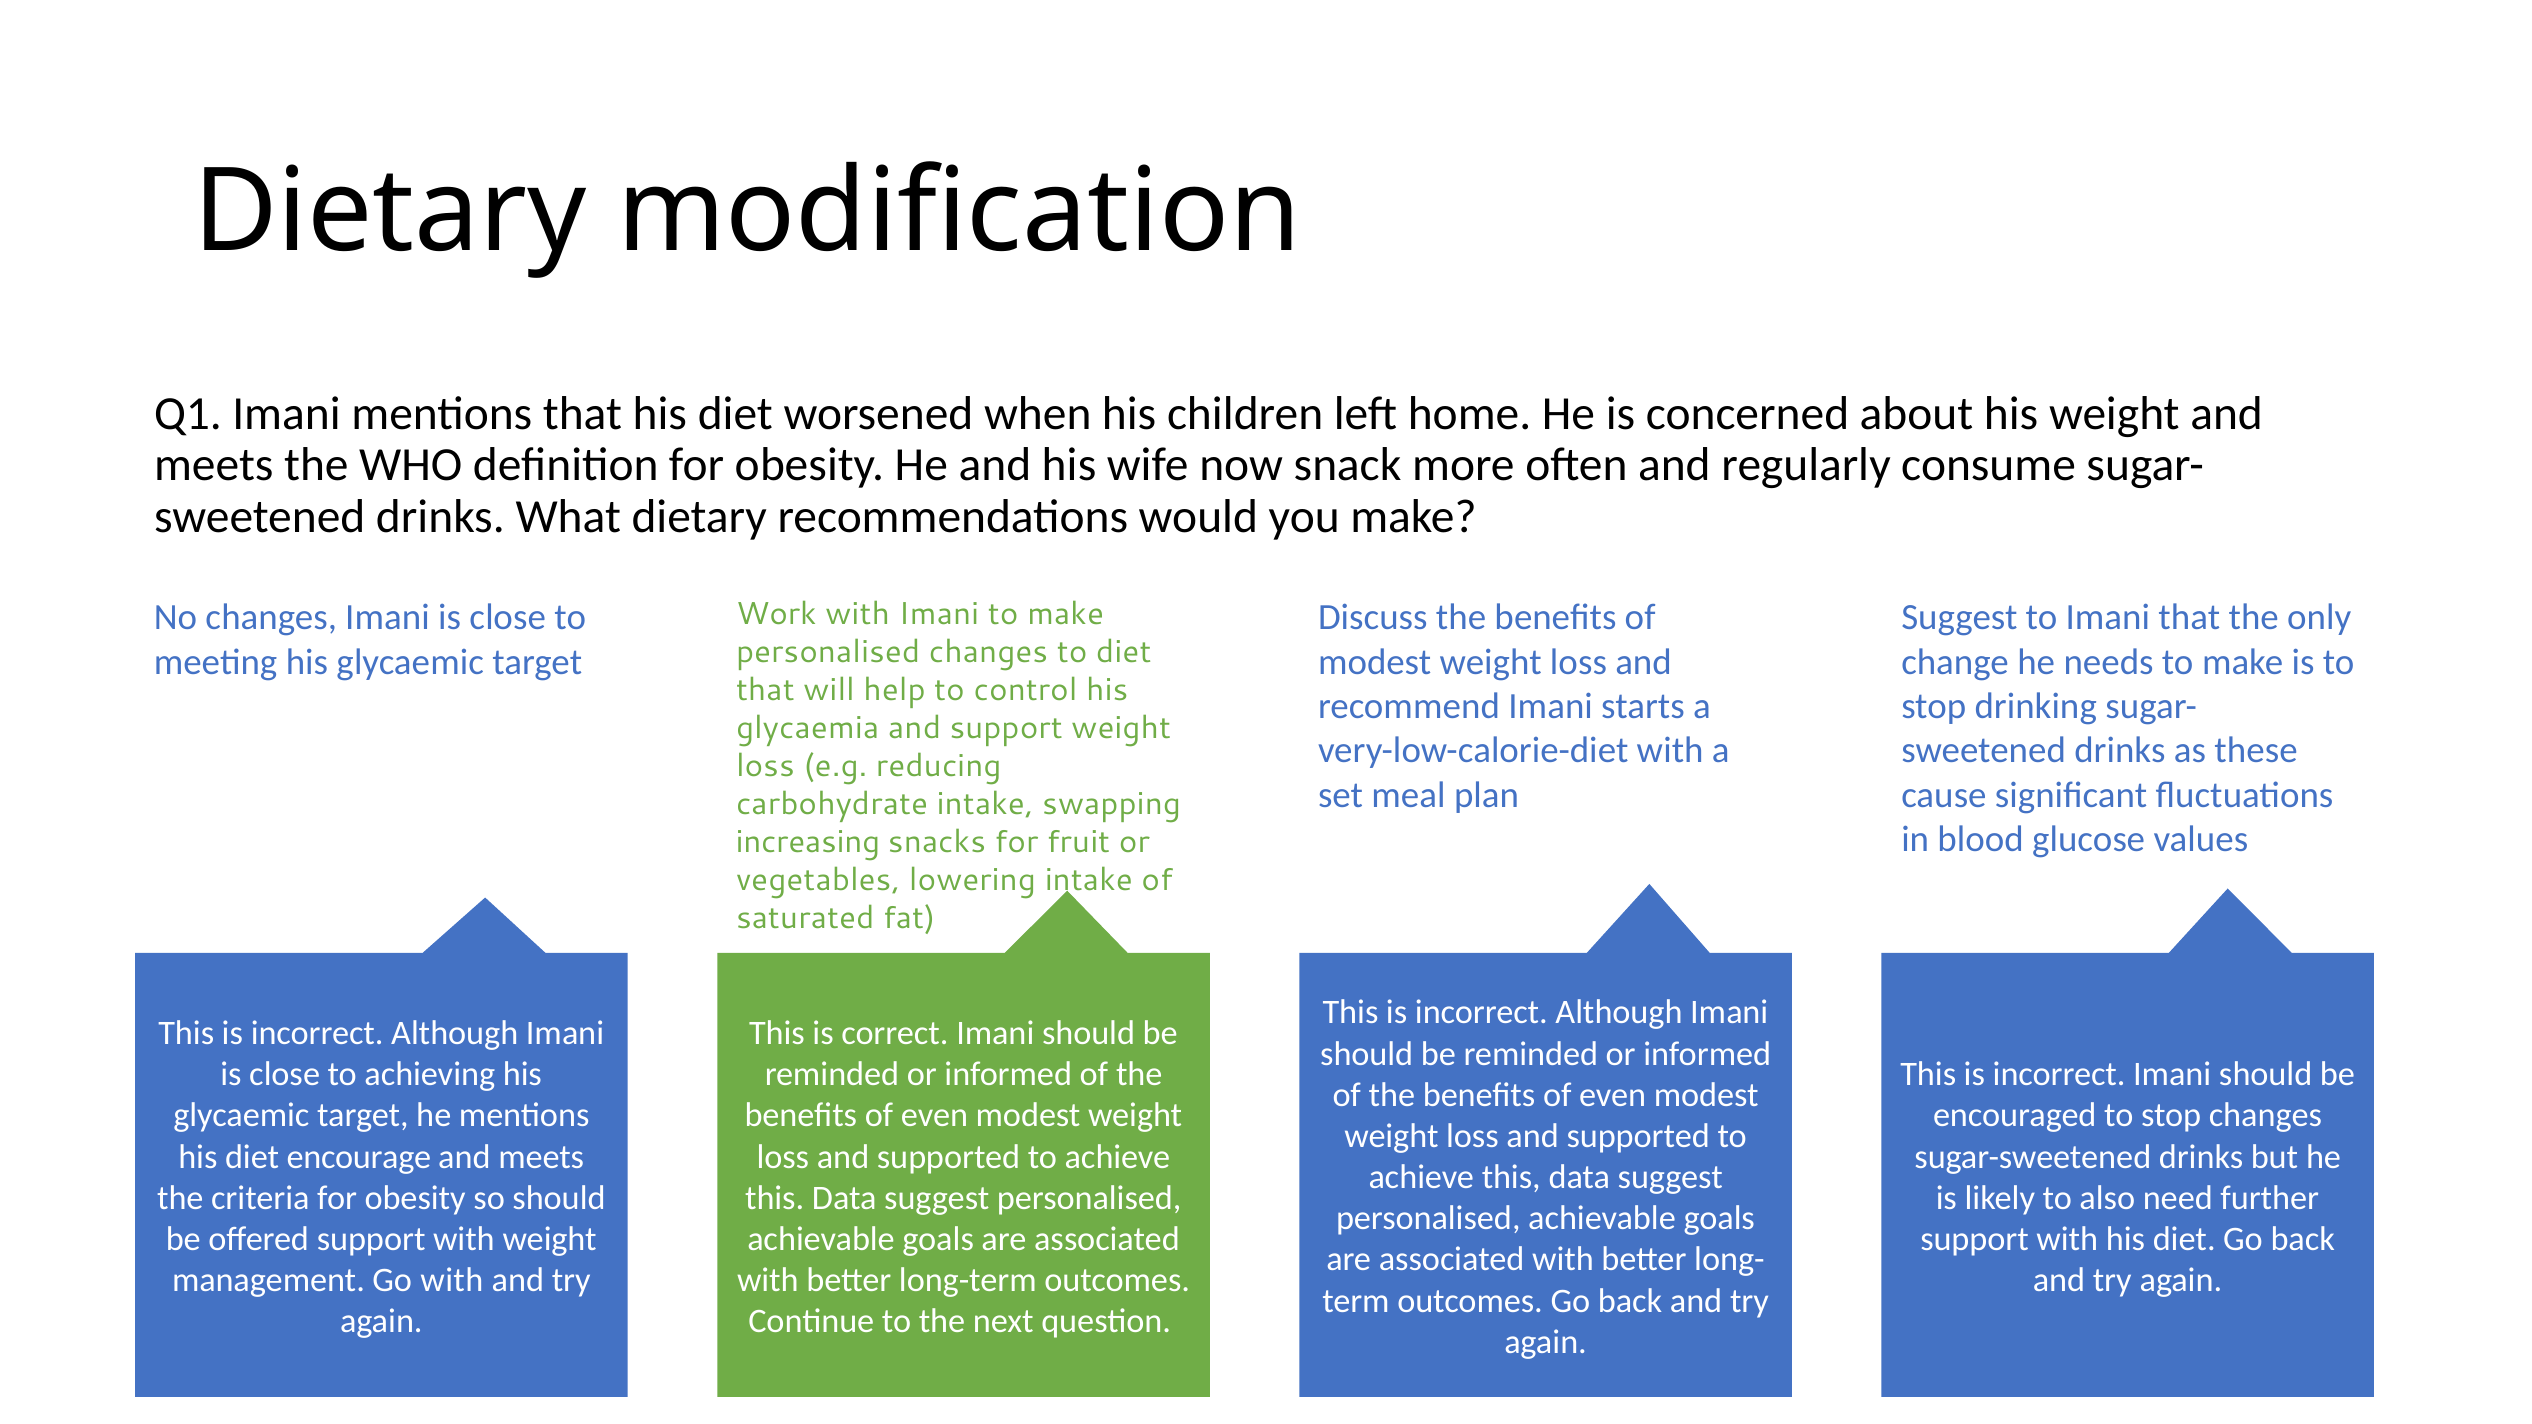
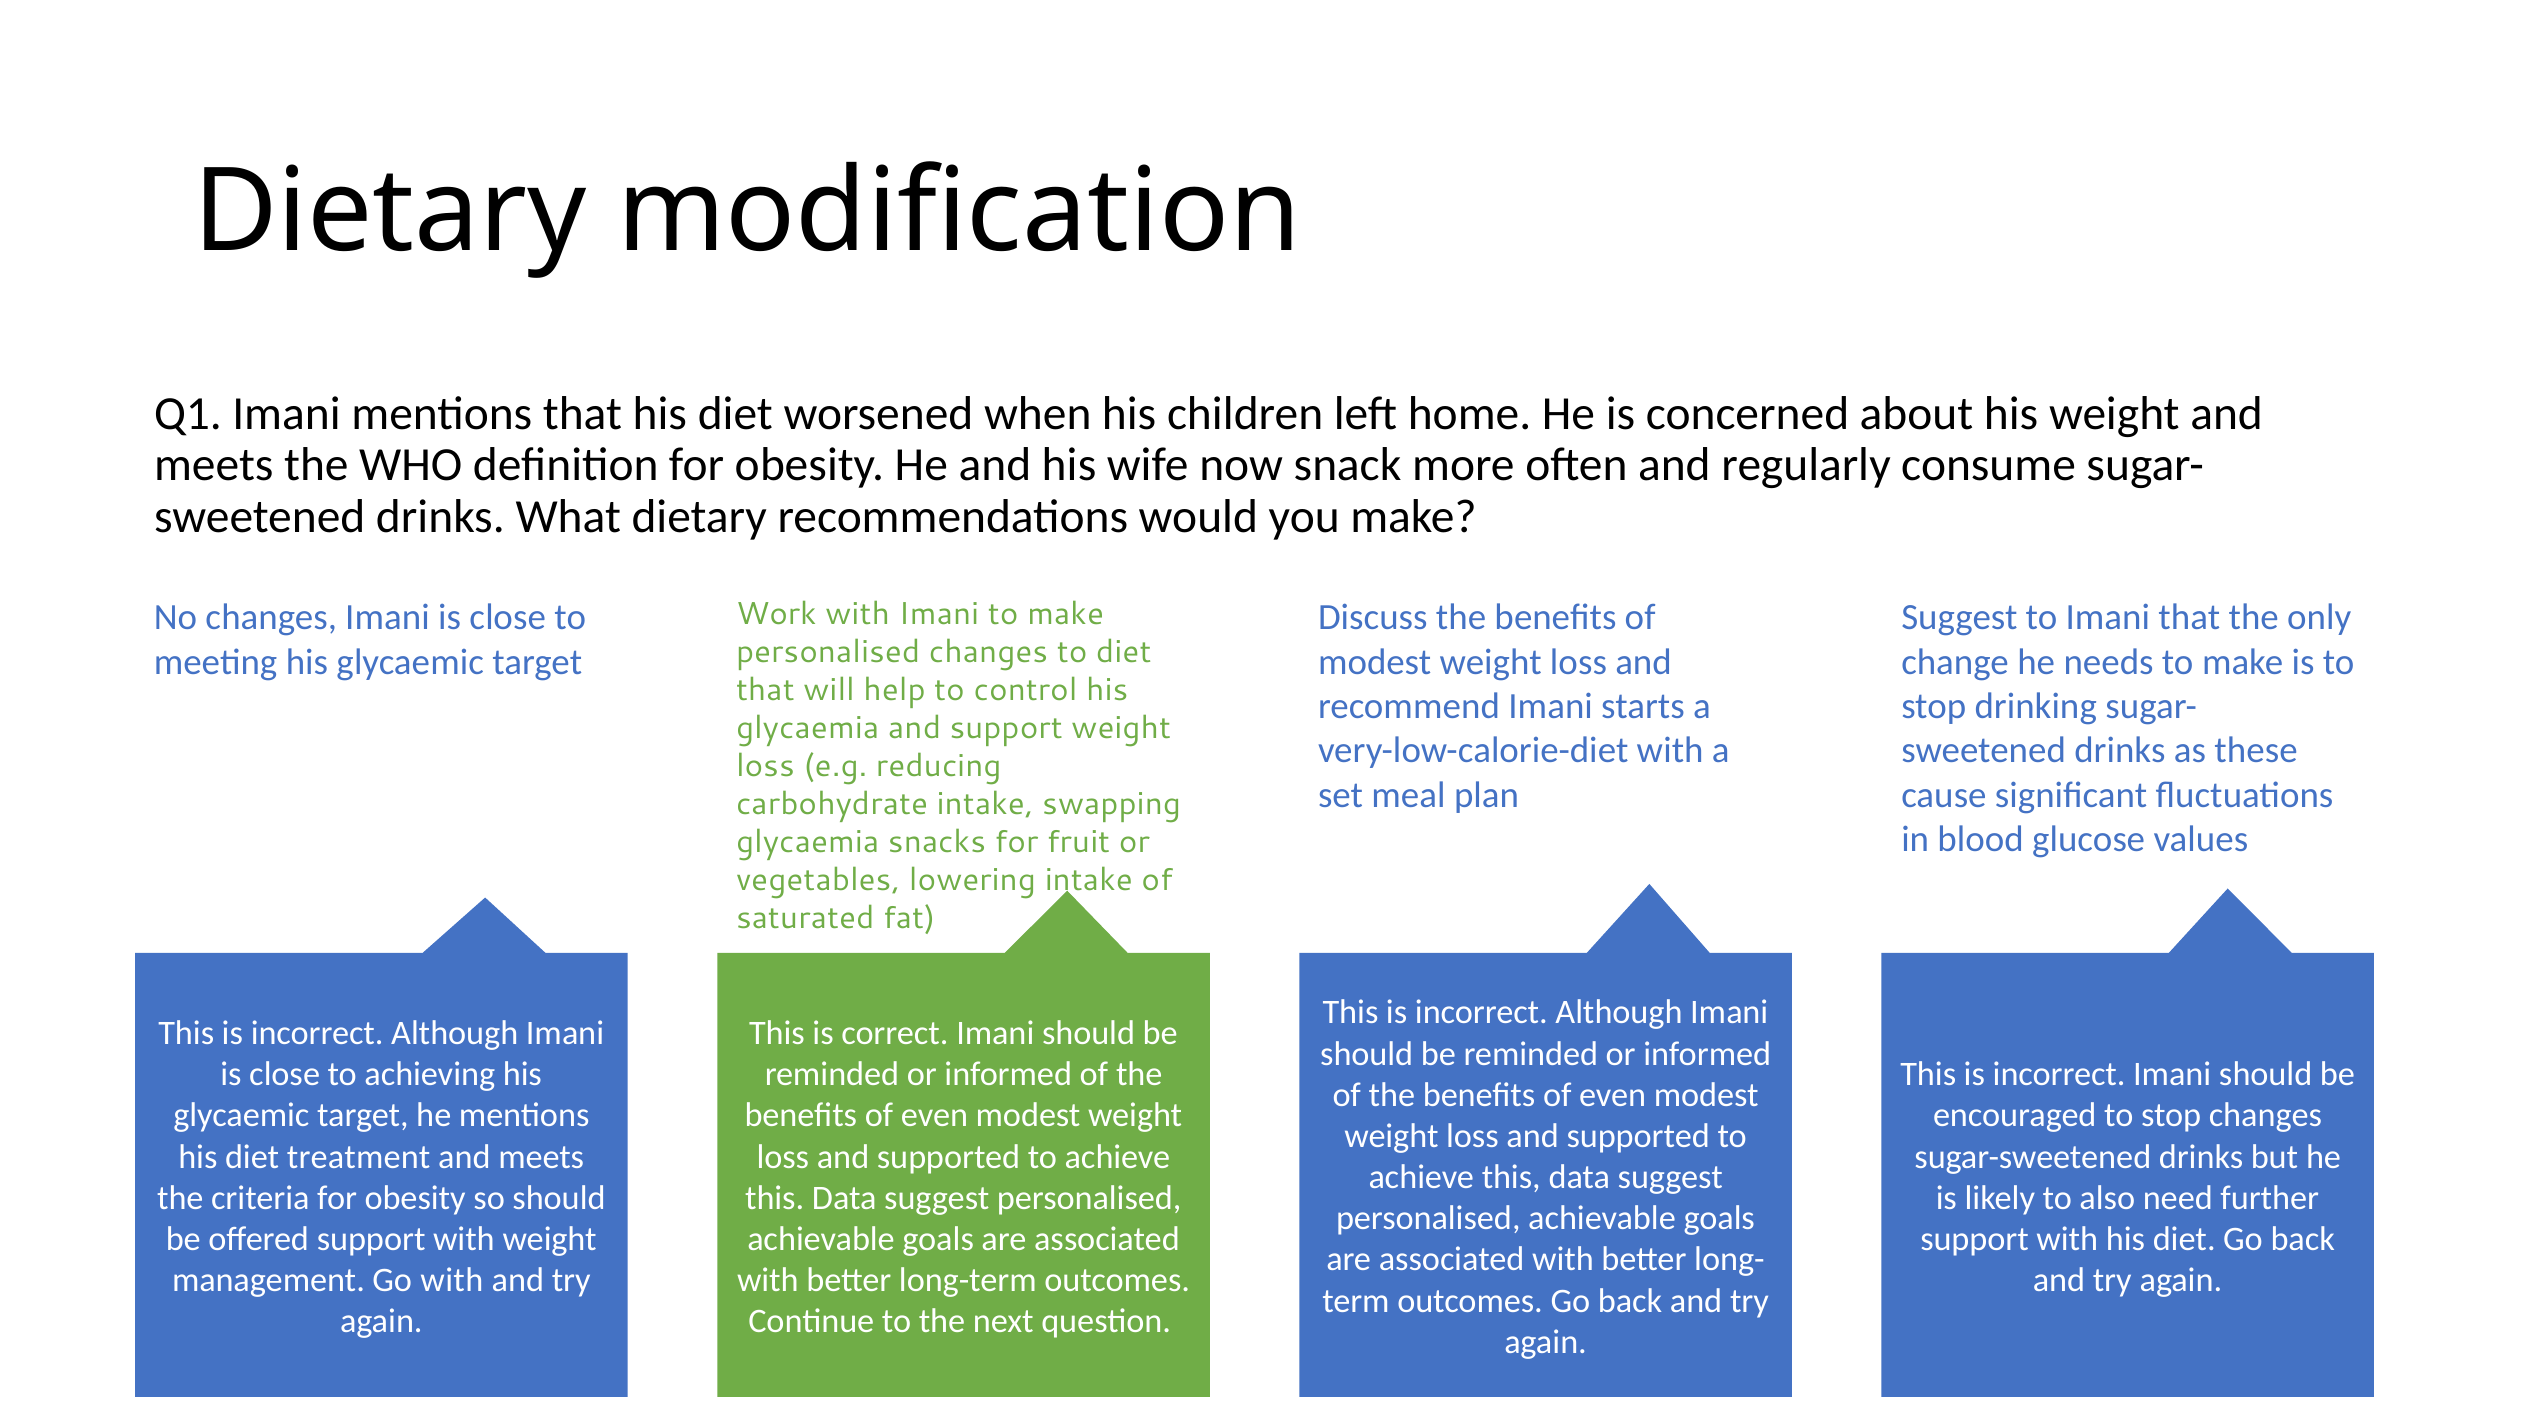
increasing at (808, 842): increasing -> glycaemia
encourage: encourage -> treatment
